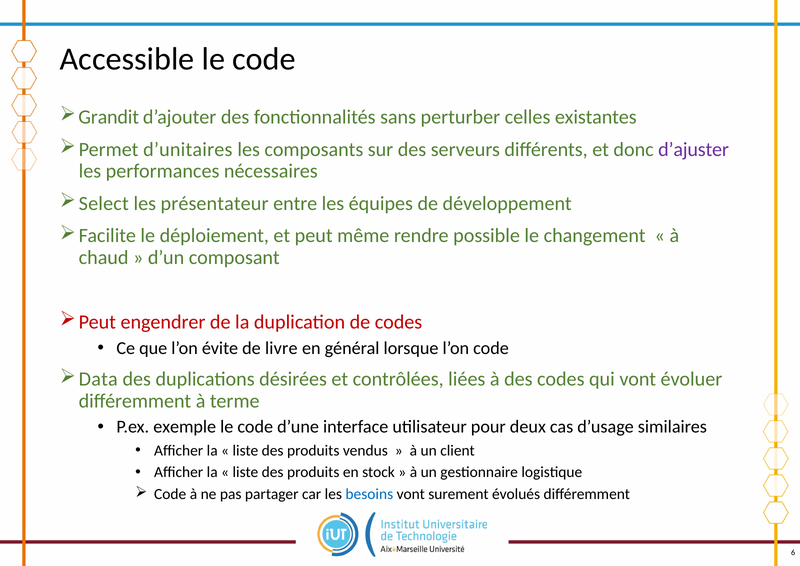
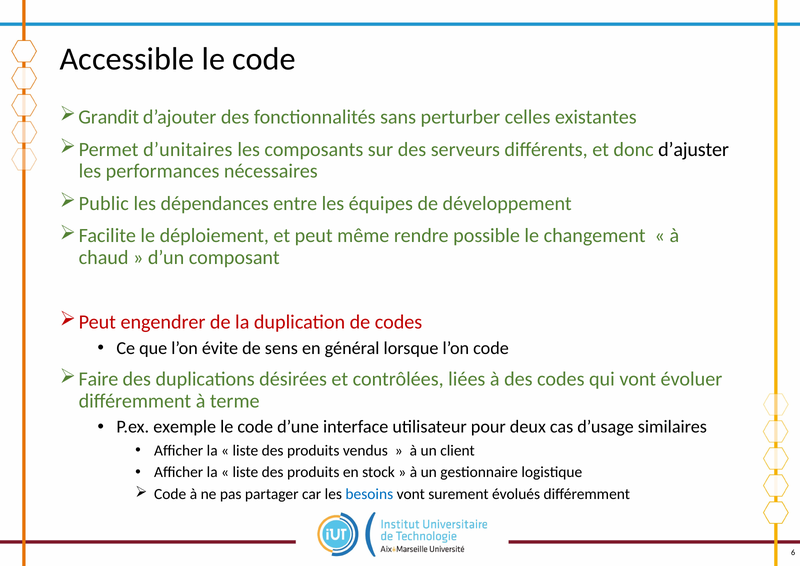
d’ajuster colour: purple -> black
Select: Select -> Public
présentateur: présentateur -> dépendances
livre: livre -> sens
Data: Data -> Faire
